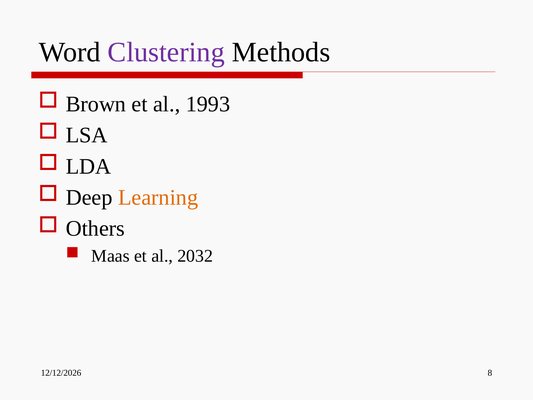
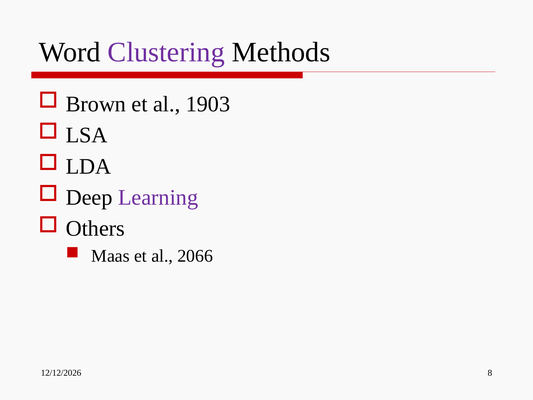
1993: 1993 -> 1903
Learning colour: orange -> purple
2032: 2032 -> 2066
